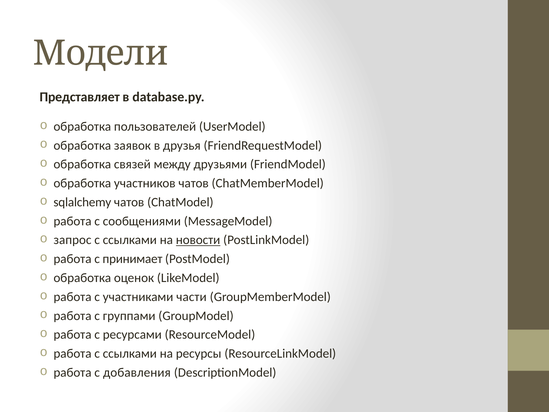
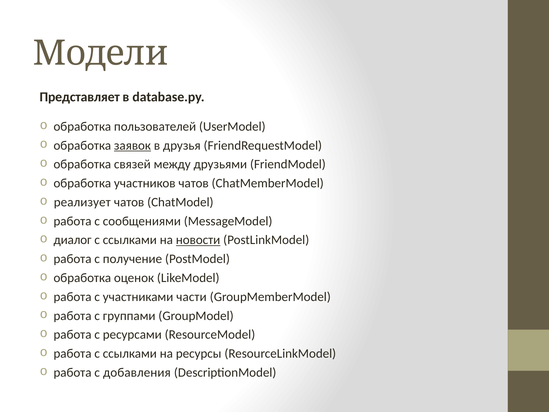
заявок underline: none -> present
sqlalchemy: sqlalchemy -> реализует
запрос: запрос -> диалог
принимает: принимает -> получение
